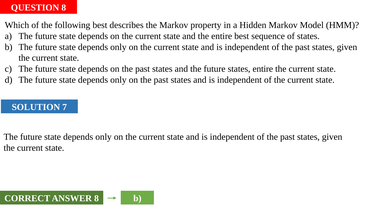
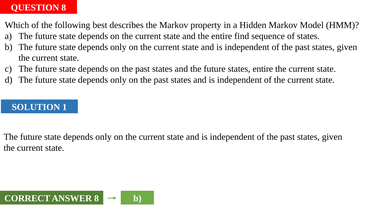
entire best: best -> find
7: 7 -> 1
